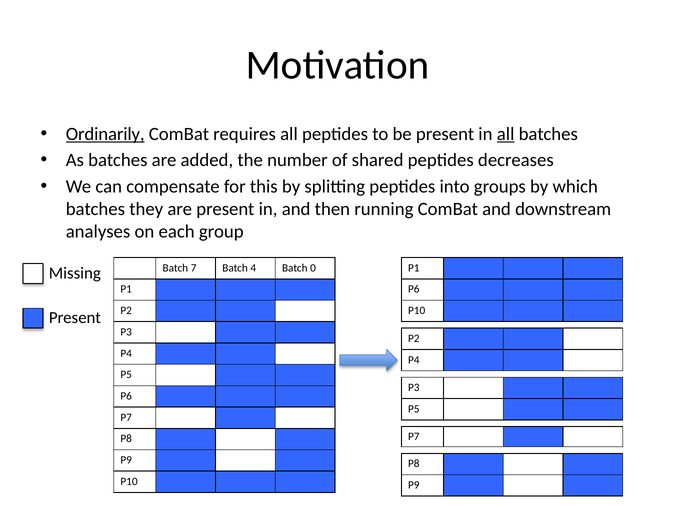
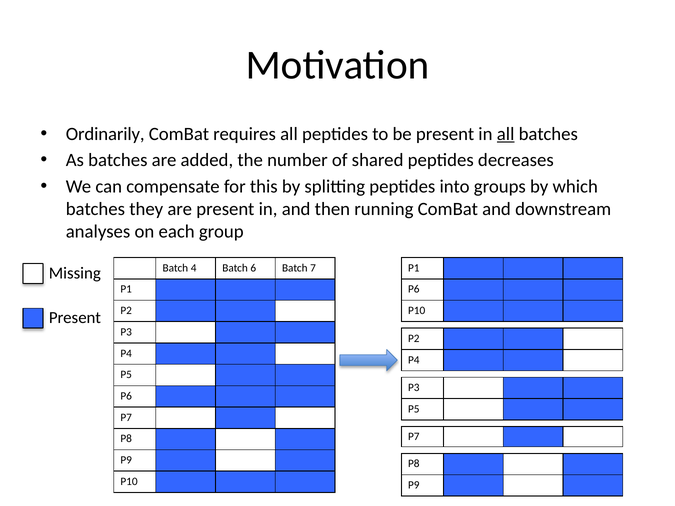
Ordinarily underline: present -> none
7: 7 -> 4
4: 4 -> 6
0: 0 -> 7
